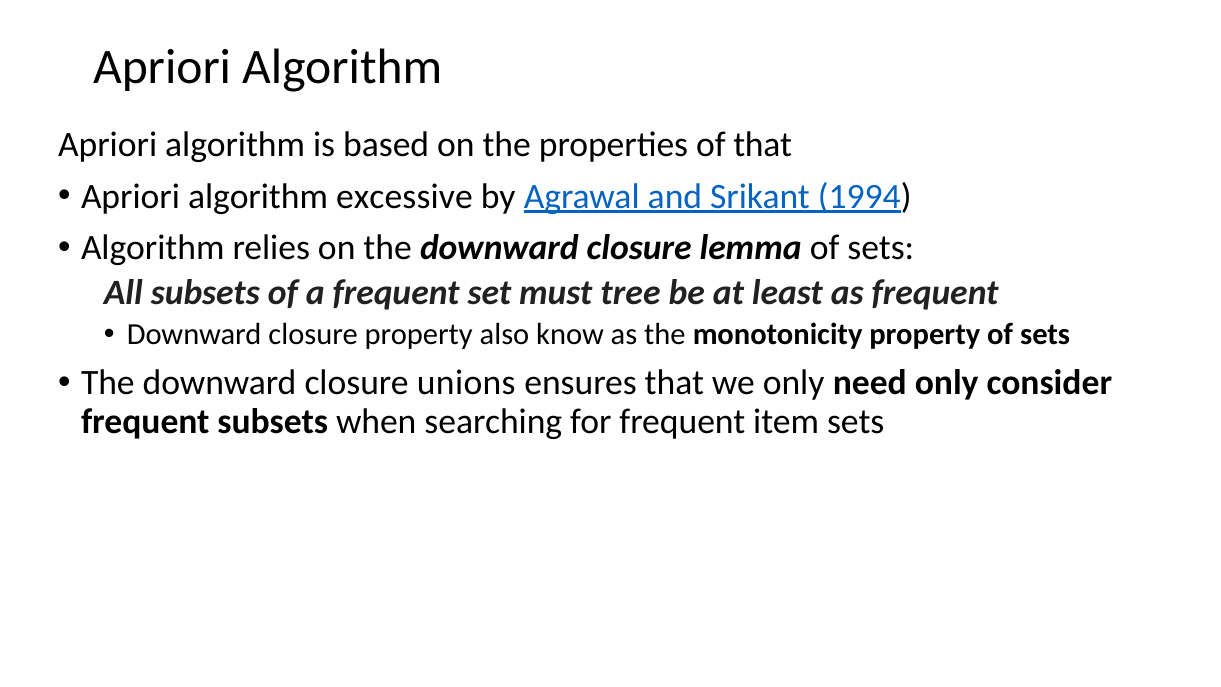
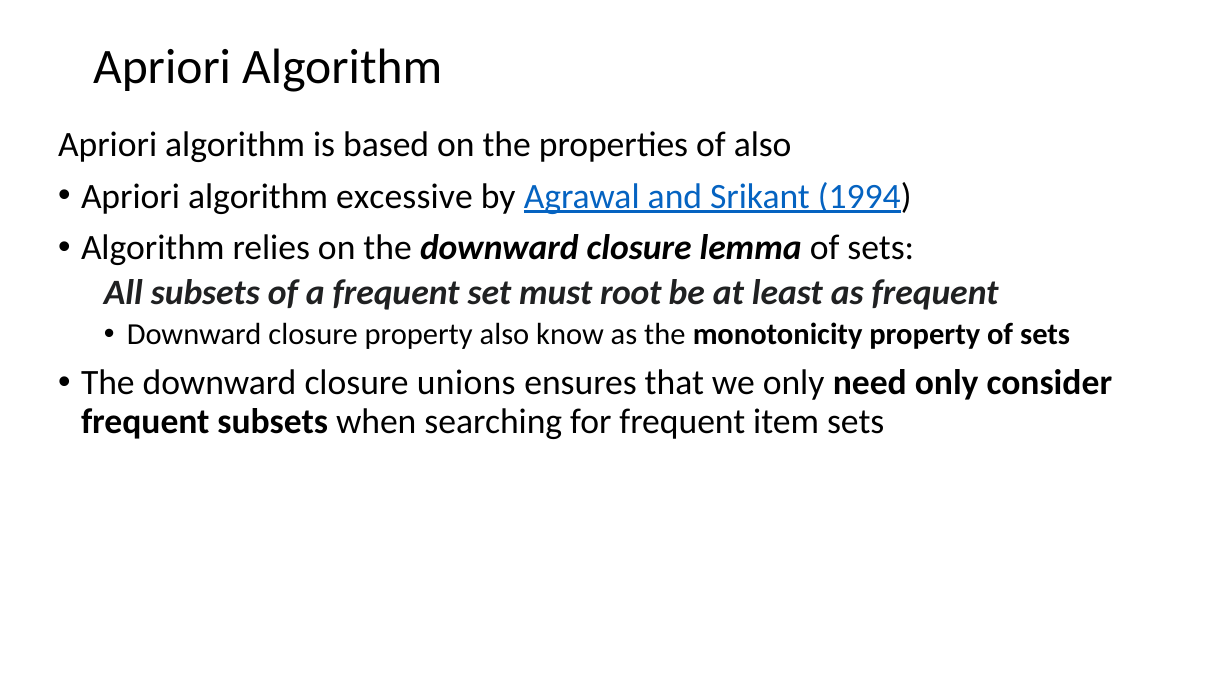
of that: that -> also
tree: tree -> root
